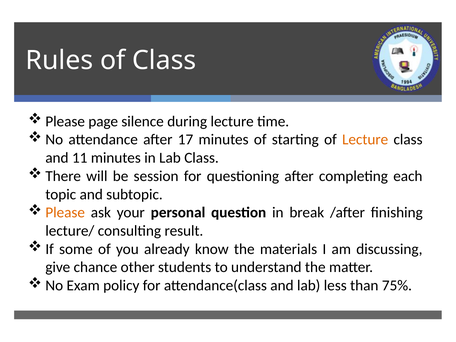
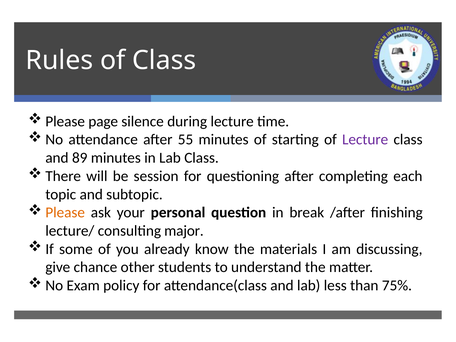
17: 17 -> 55
Lecture at (365, 140) colour: orange -> purple
11: 11 -> 89
result: result -> major
